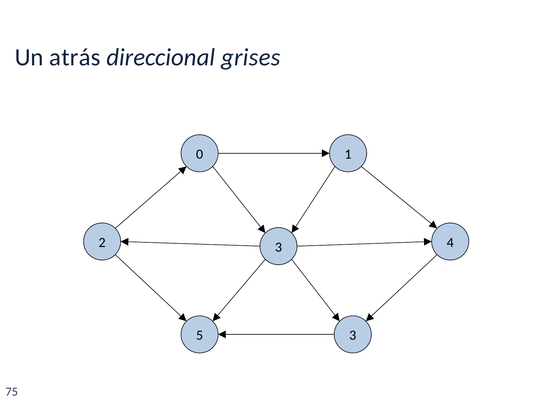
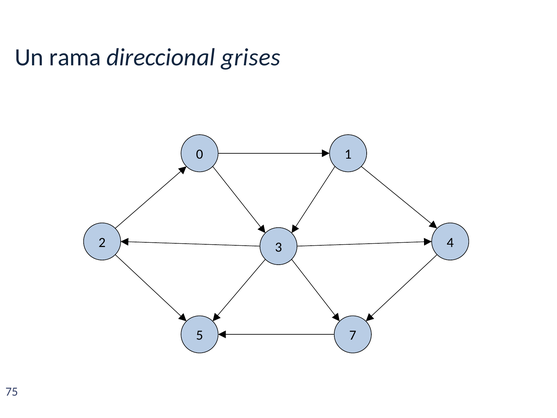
atrás: atrás -> rama
5 3: 3 -> 7
